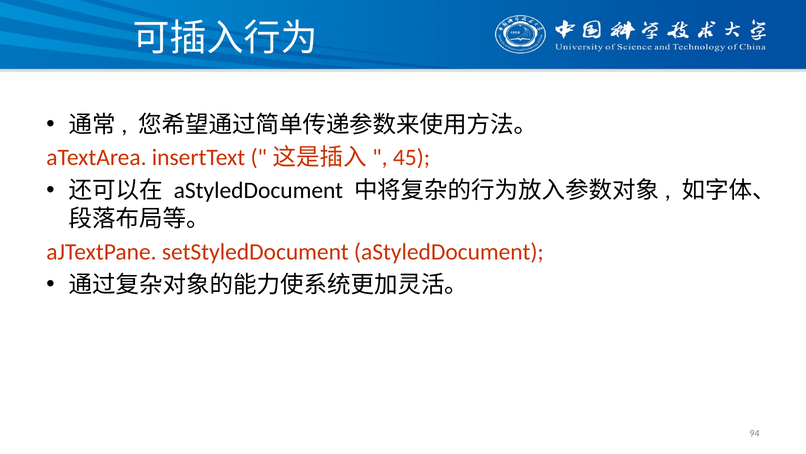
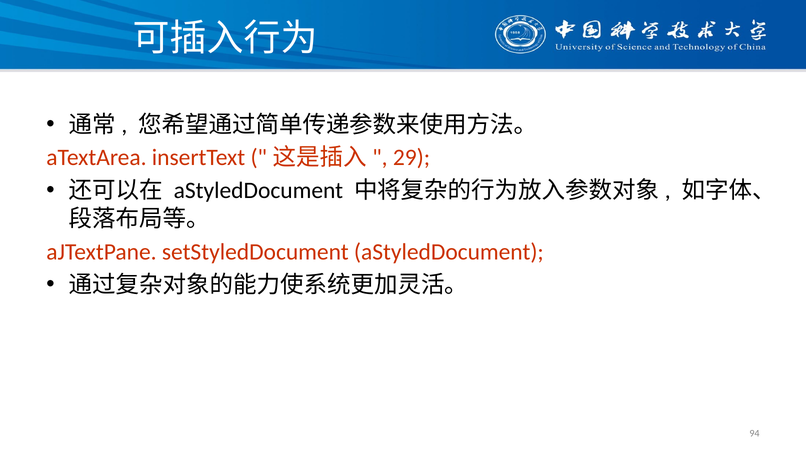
45: 45 -> 29
